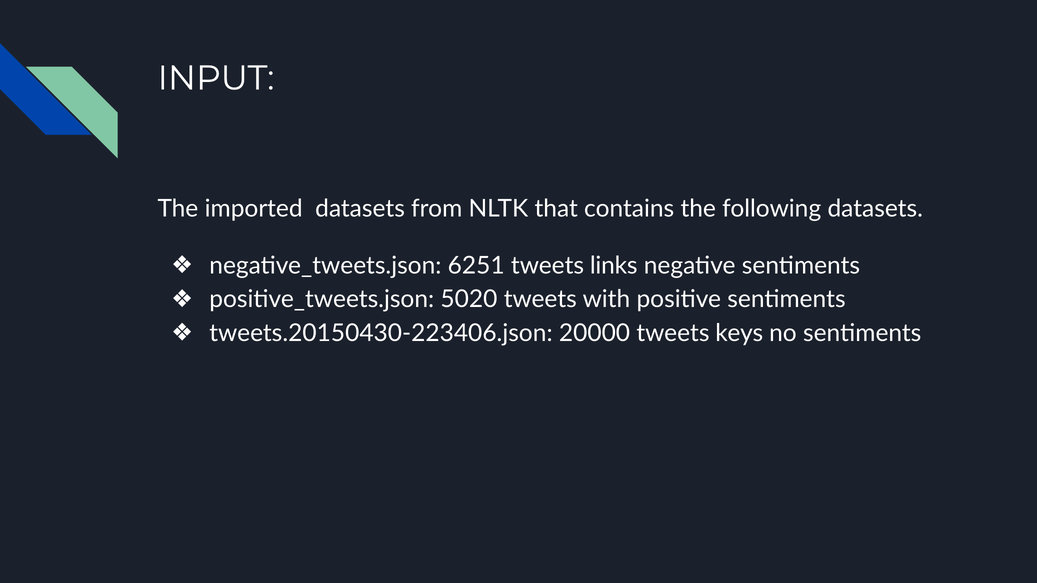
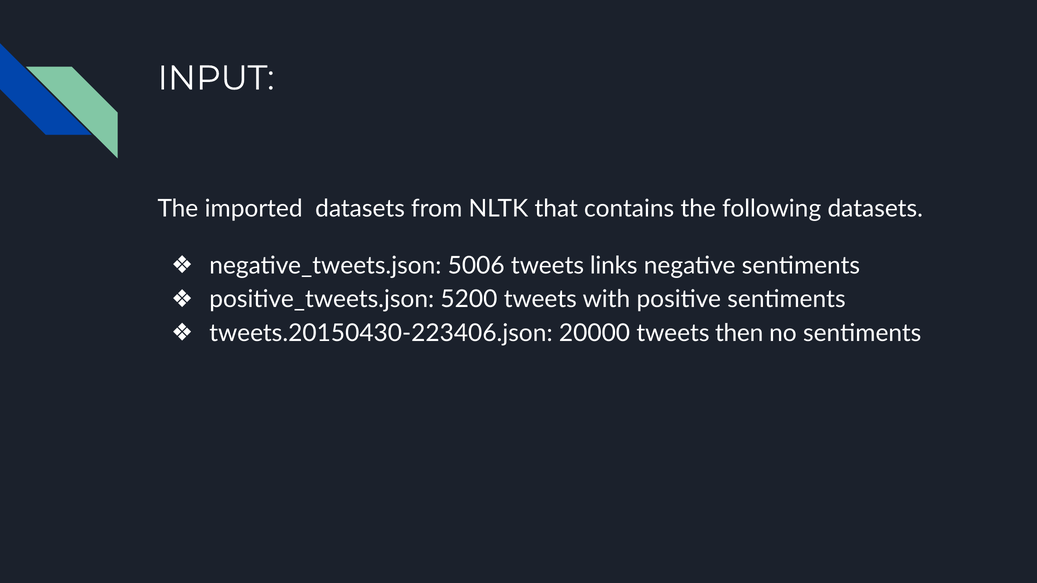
6251: 6251 -> 5006
5020: 5020 -> 5200
keys: keys -> then
